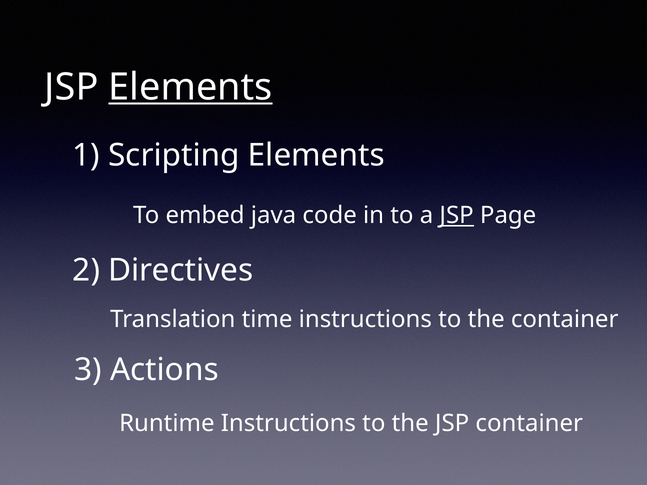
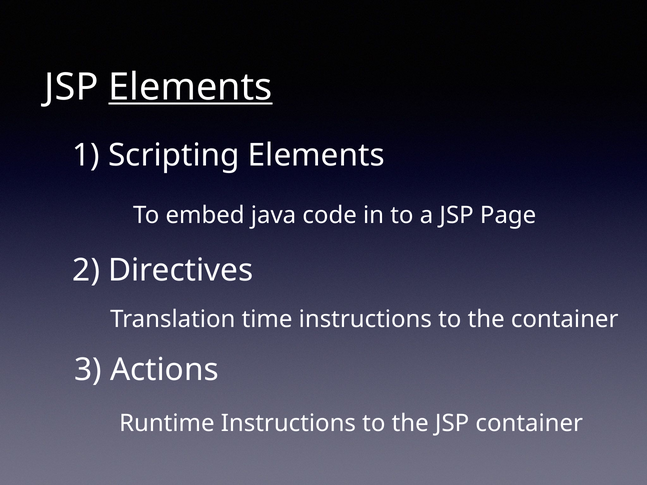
JSP at (457, 216) underline: present -> none
